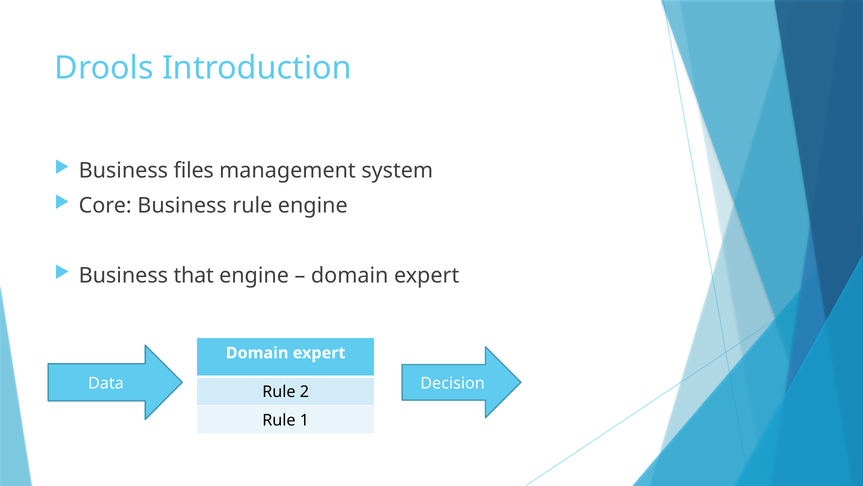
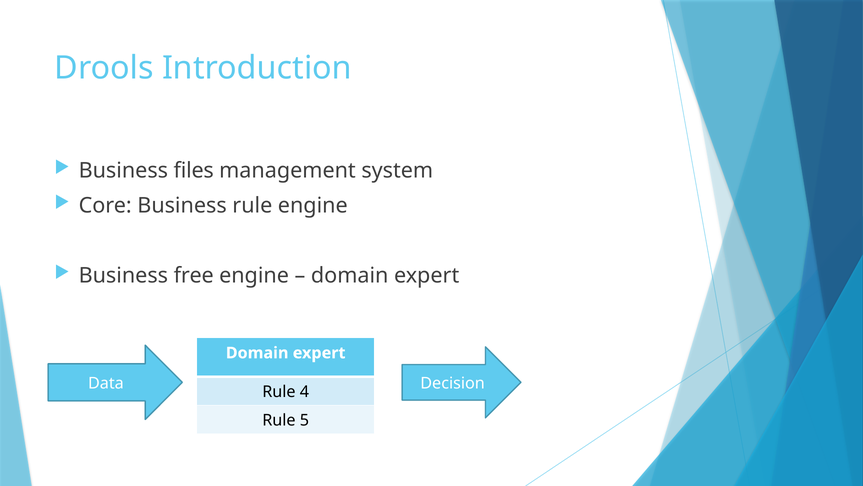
that: that -> free
2: 2 -> 4
1: 1 -> 5
